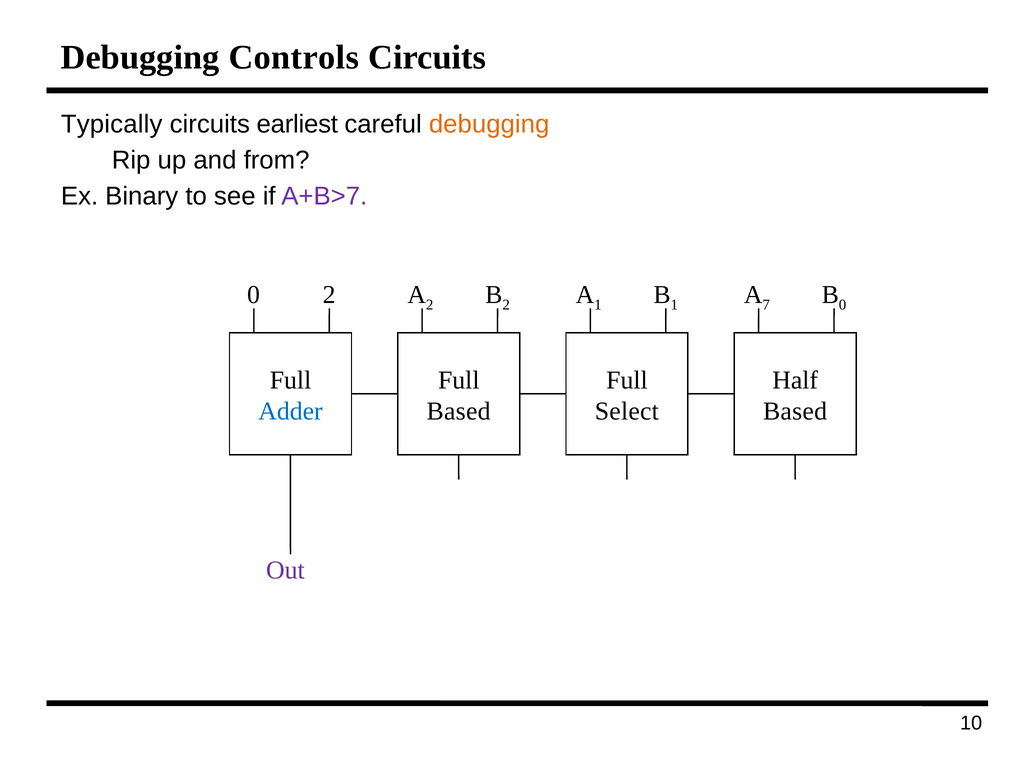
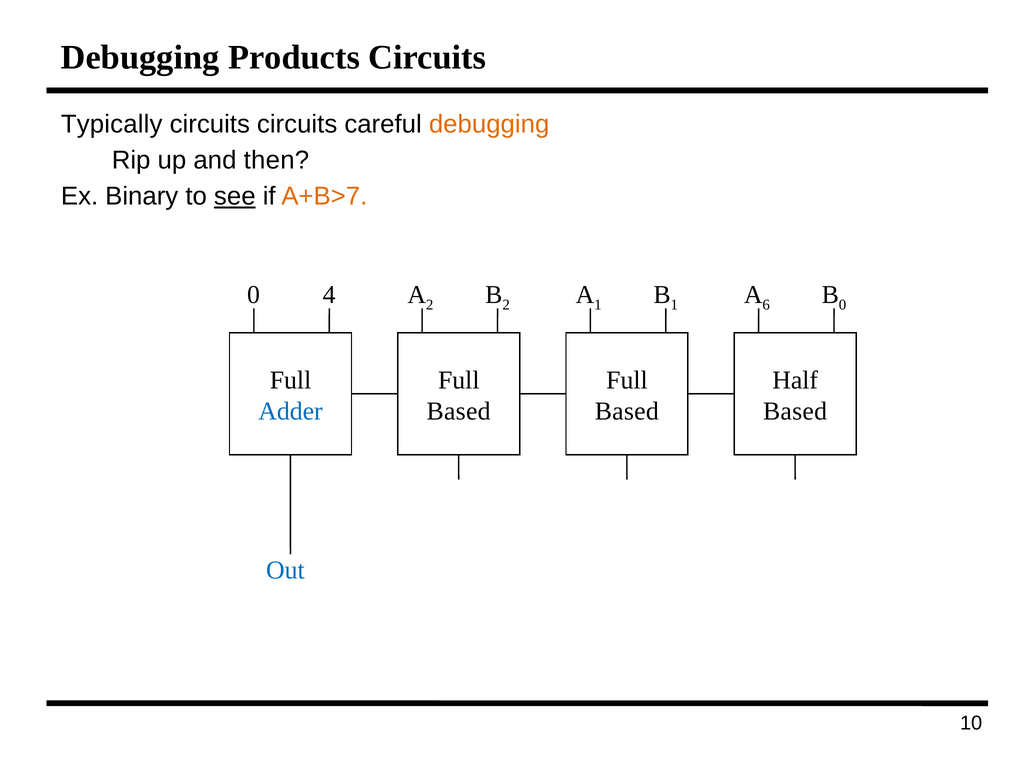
Controls: Controls -> Products
circuits earliest: earliest -> circuits
from: from -> then
see underline: none -> present
A+B>7 colour: purple -> orange
0 2: 2 -> 4
7: 7 -> 6
Select at (627, 411): Select -> Based
Out colour: purple -> blue
